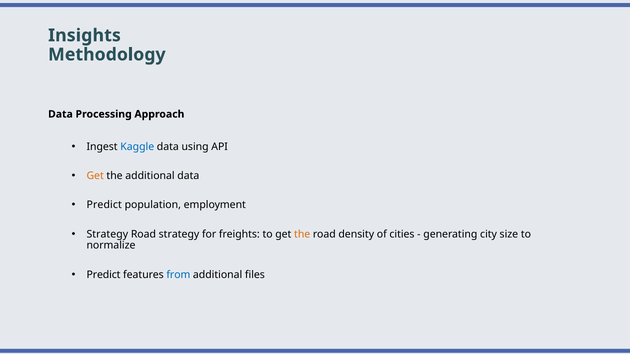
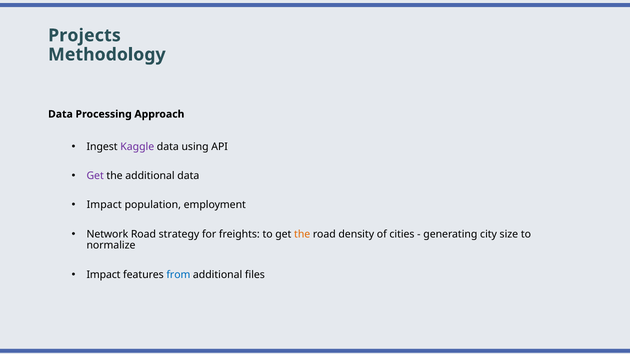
Insights: Insights -> Projects
Kaggle colour: blue -> purple
Get at (95, 176) colour: orange -> purple
Predict at (104, 205): Predict -> Impact
Strategy at (107, 234): Strategy -> Network
Predict at (104, 275): Predict -> Impact
